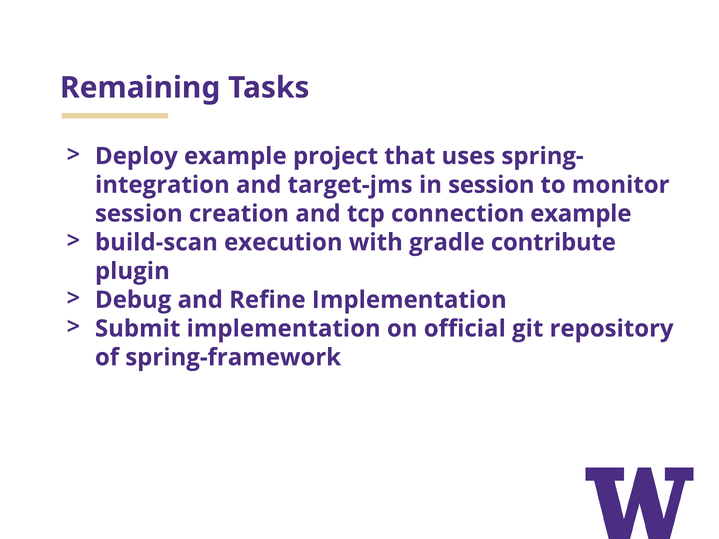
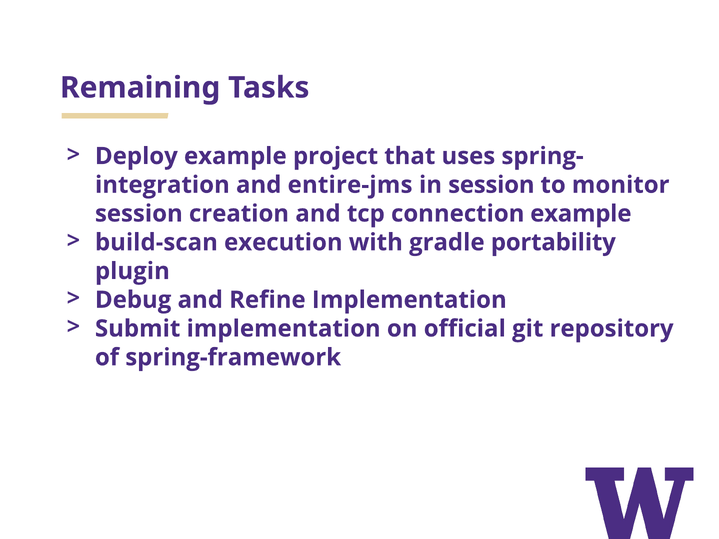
target-jms: target-jms -> entire-jms
contribute: contribute -> portability
